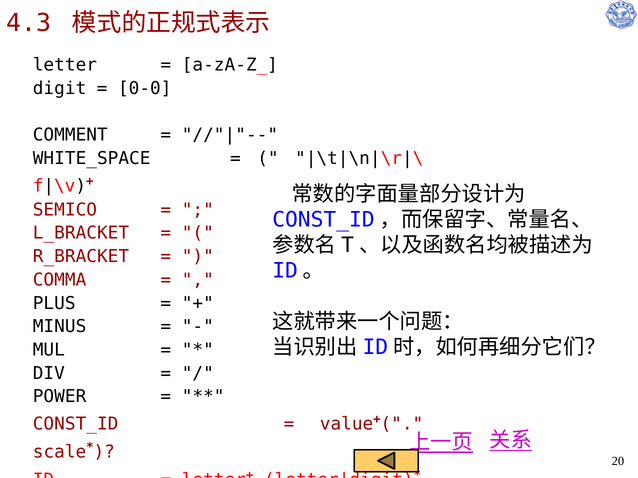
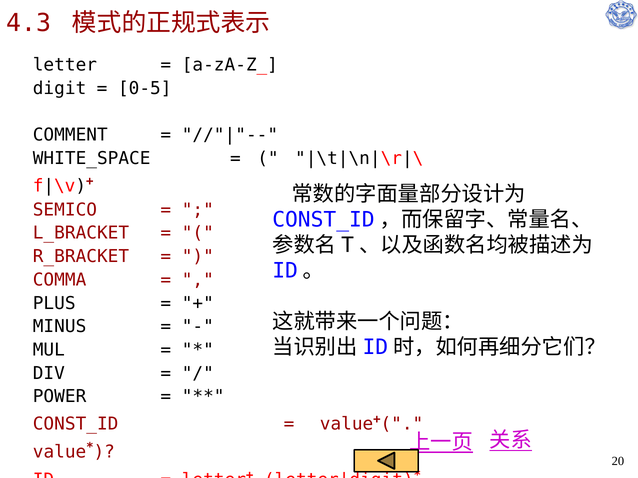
0-0: 0-0 -> 0-5
scale at (60, 452): scale -> value
